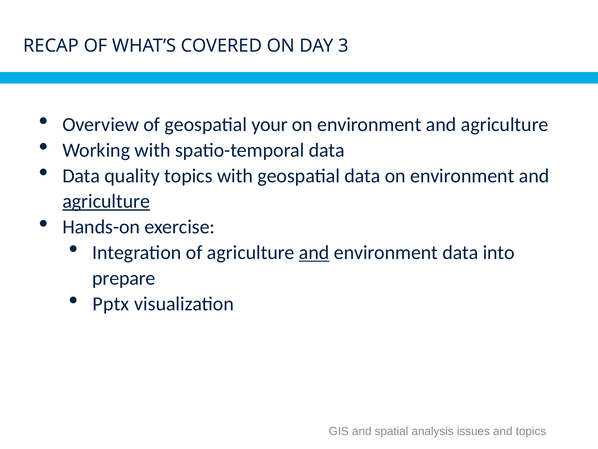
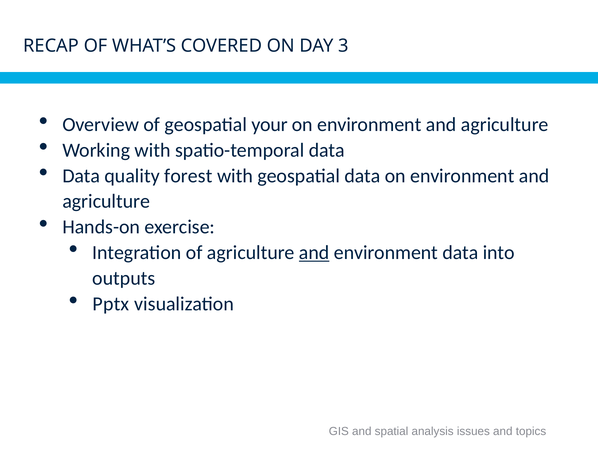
quality topics: topics -> forest
agriculture at (106, 201) underline: present -> none
prepare: prepare -> outputs
